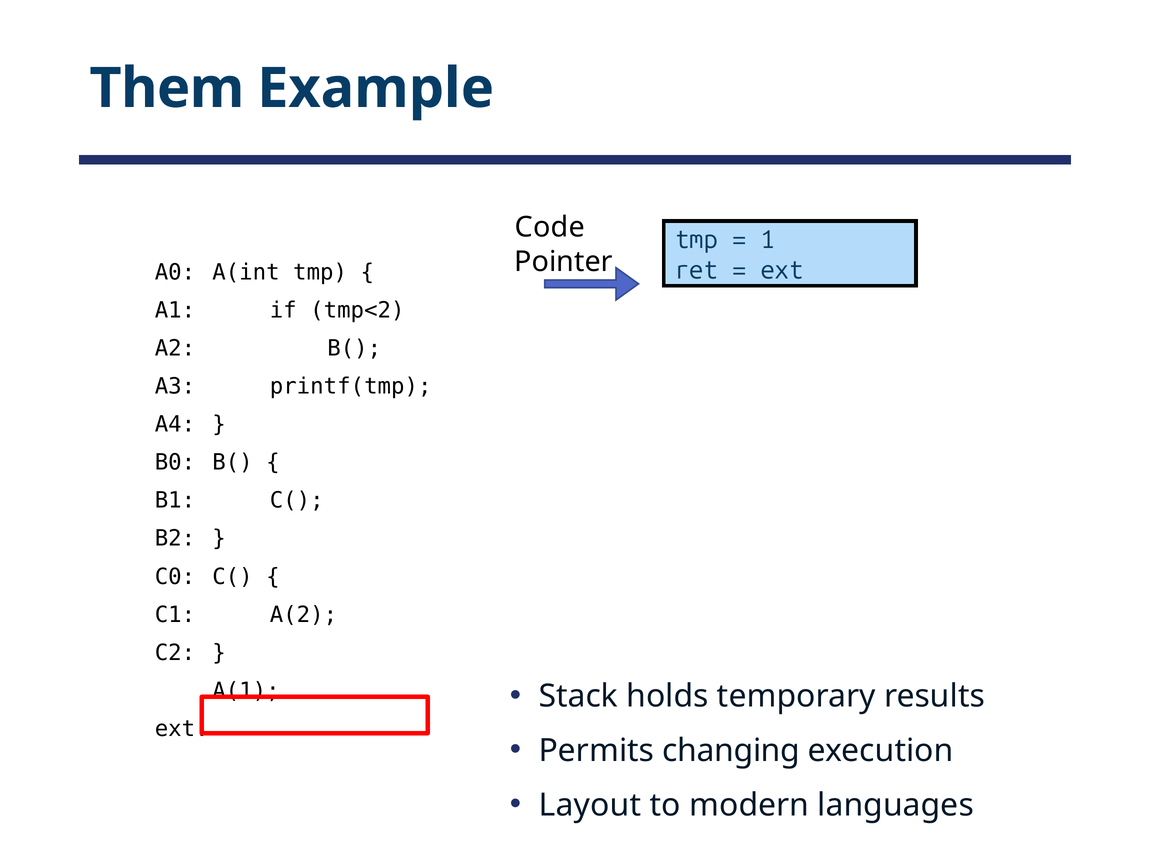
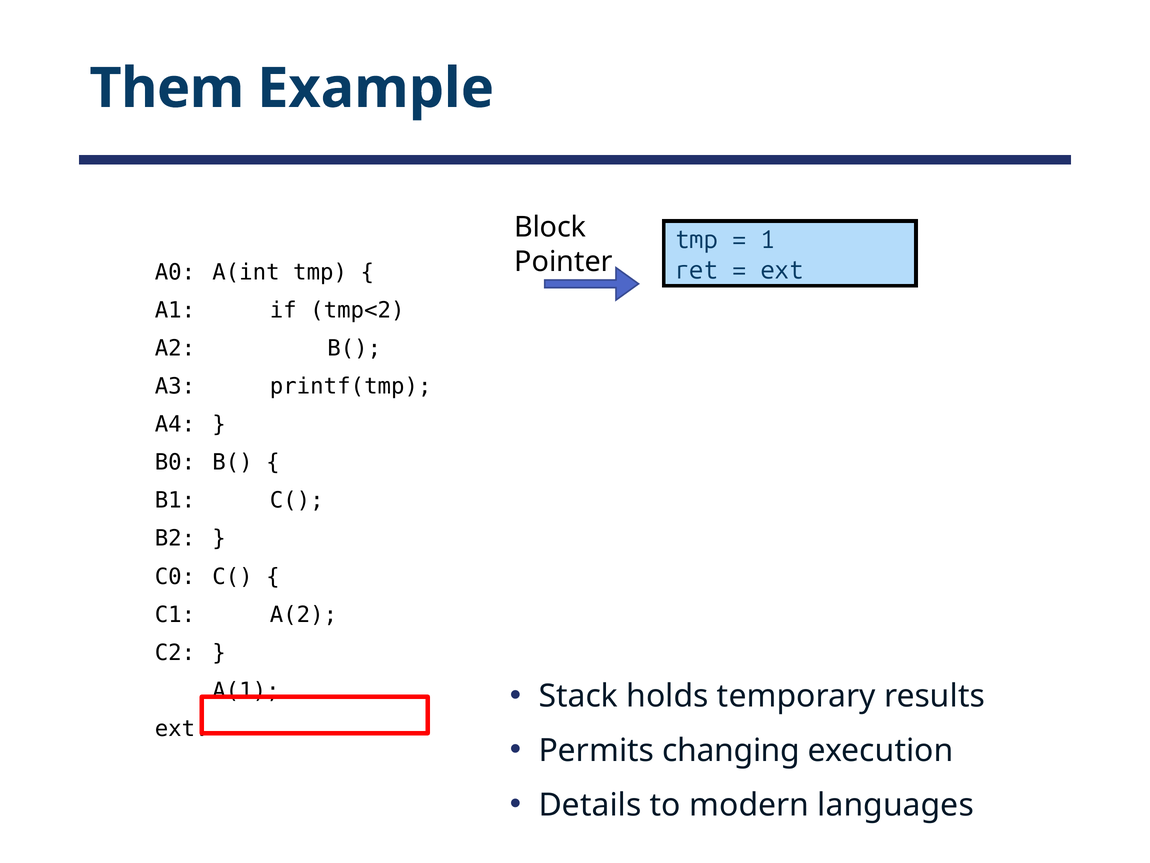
Code: Code -> Block
Layout: Layout -> Details
